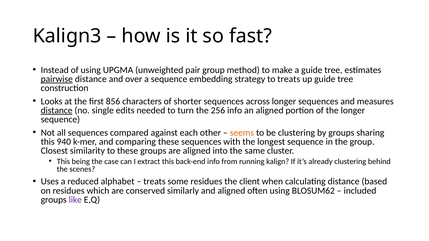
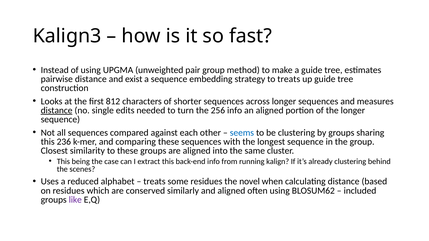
pairwise underline: present -> none
over: over -> exist
856: 856 -> 812
seems colour: orange -> blue
940: 940 -> 236
client: client -> novel
